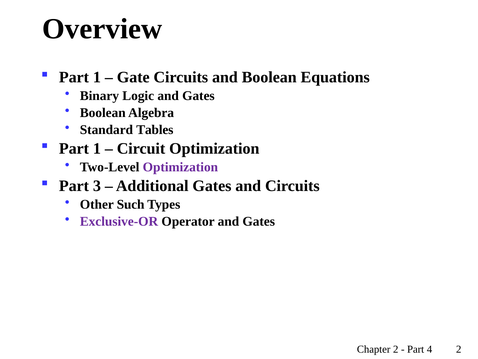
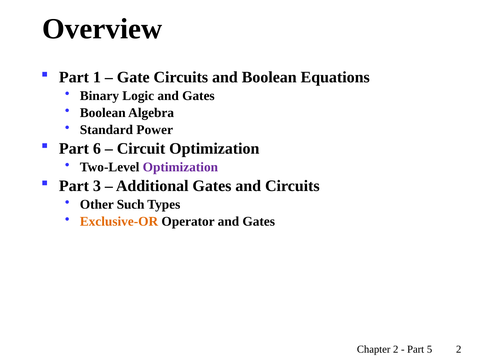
Tables: Tables -> Power
1 at (97, 148): 1 -> 6
Exclusive-OR colour: purple -> orange
4: 4 -> 5
